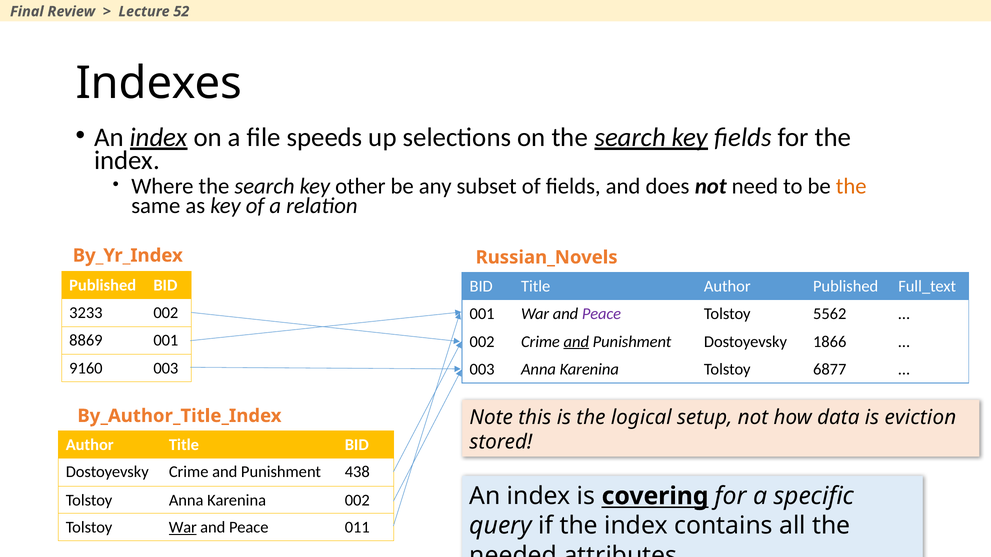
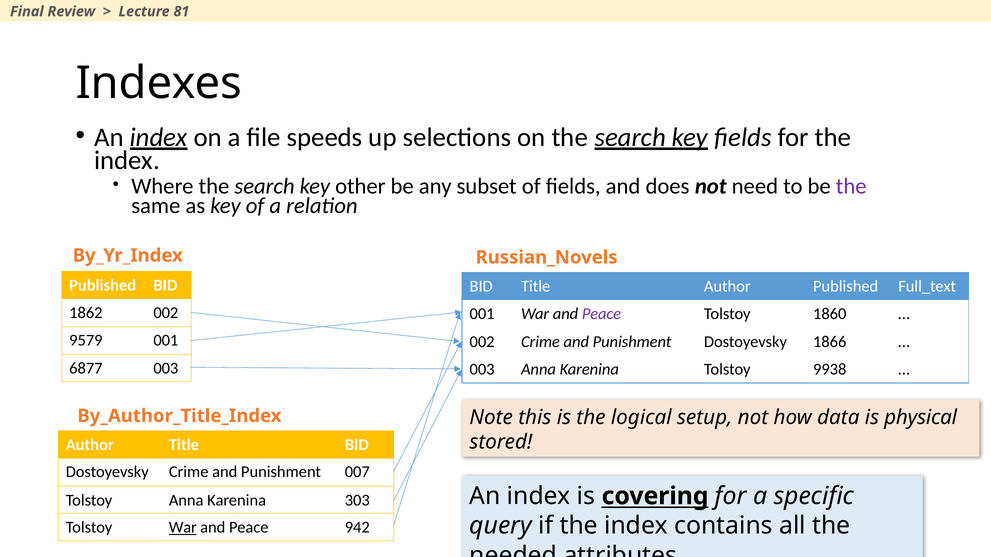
52: 52 -> 81
the at (851, 186) colour: orange -> purple
3233: 3233 -> 1862
5562: 5562 -> 1860
8869: 8869 -> 9579
and at (576, 342) underline: present -> none
9160: 9160 -> 6877
6877: 6877 -> 9938
eviction: eviction -> physical
438: 438 -> 007
Karenina 002: 002 -> 303
011: 011 -> 942
